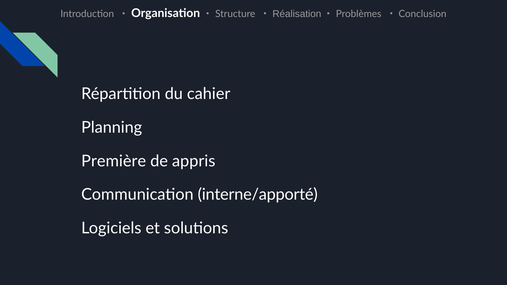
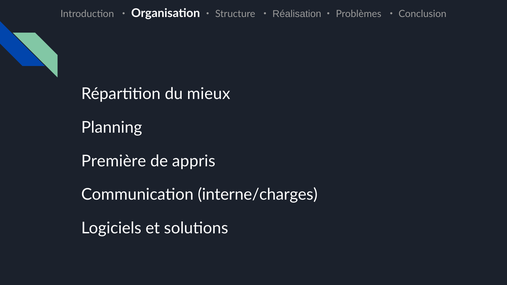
cahier: cahier -> mieux
interne/apporté: interne/apporté -> interne/charges
